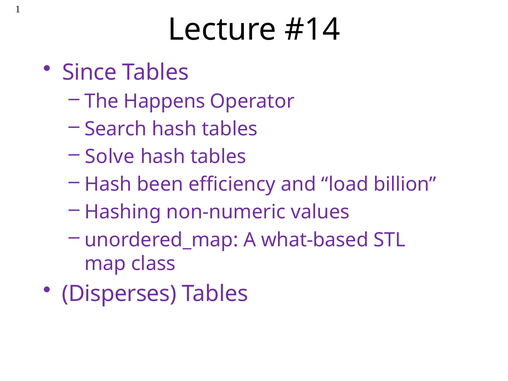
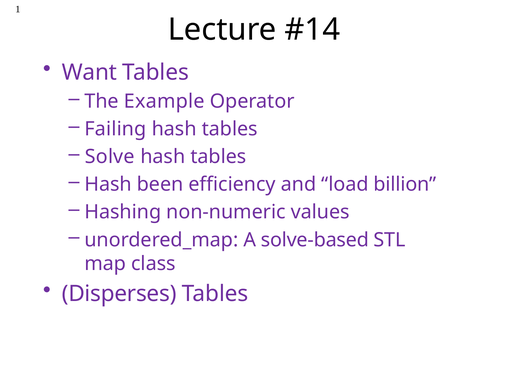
Since: Since -> Want
Happens: Happens -> Example
Search: Search -> Failing
what-based: what-based -> solve-based
